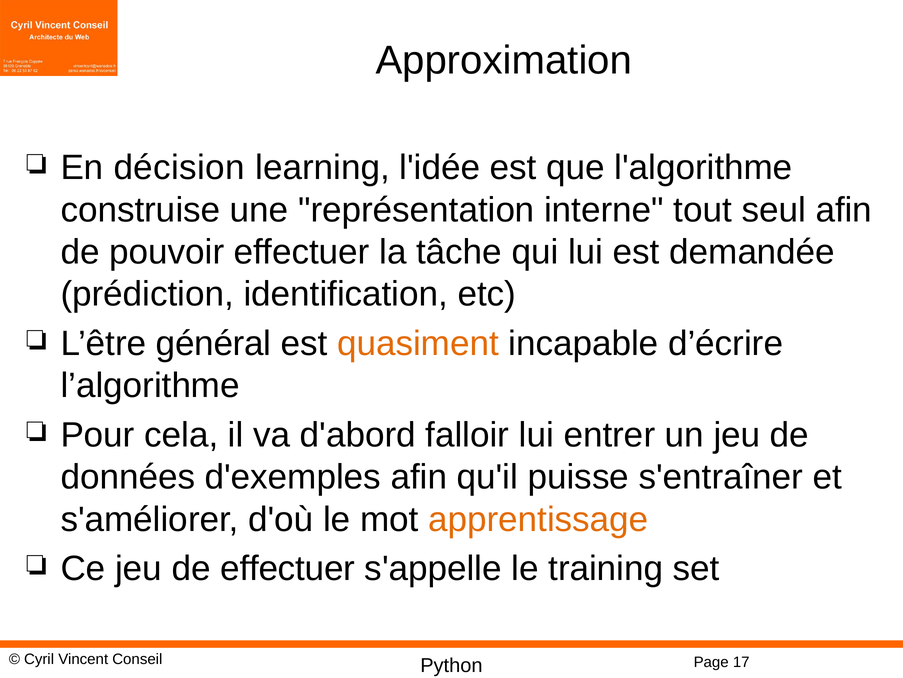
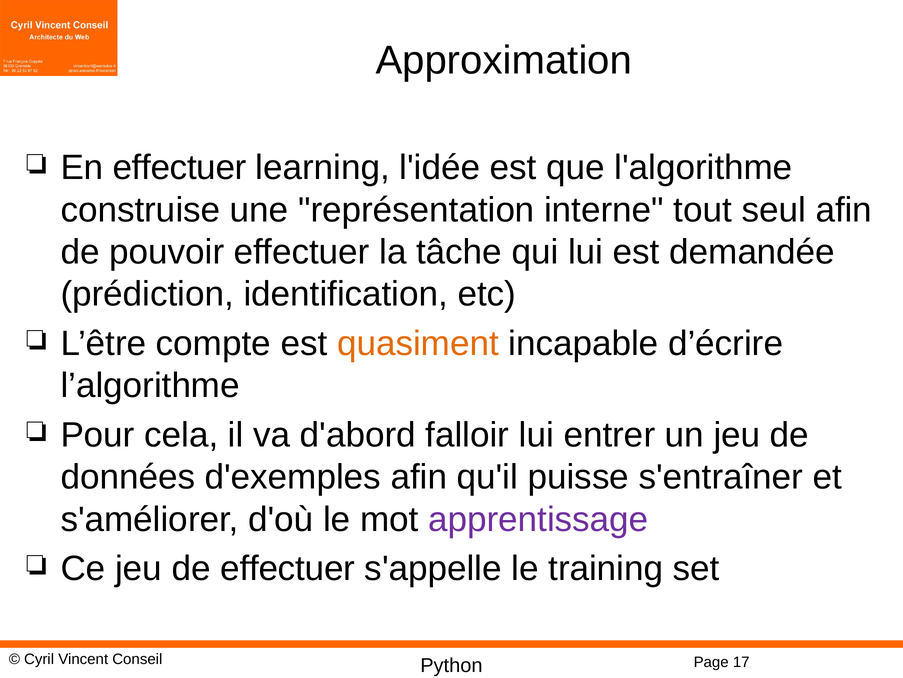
En décision: décision -> effectuer
général: général -> compte
apprentissage colour: orange -> purple
